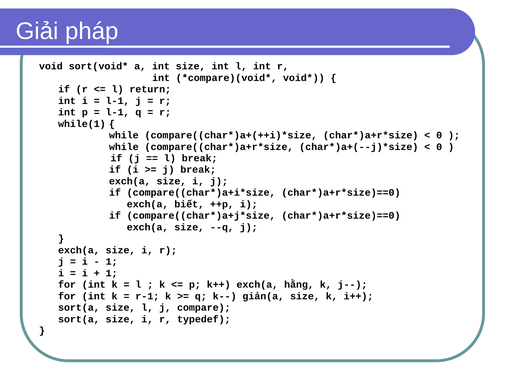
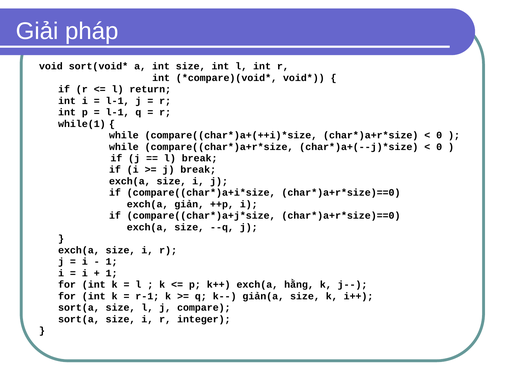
biết: biết -> giản
typedef: typedef -> integer
